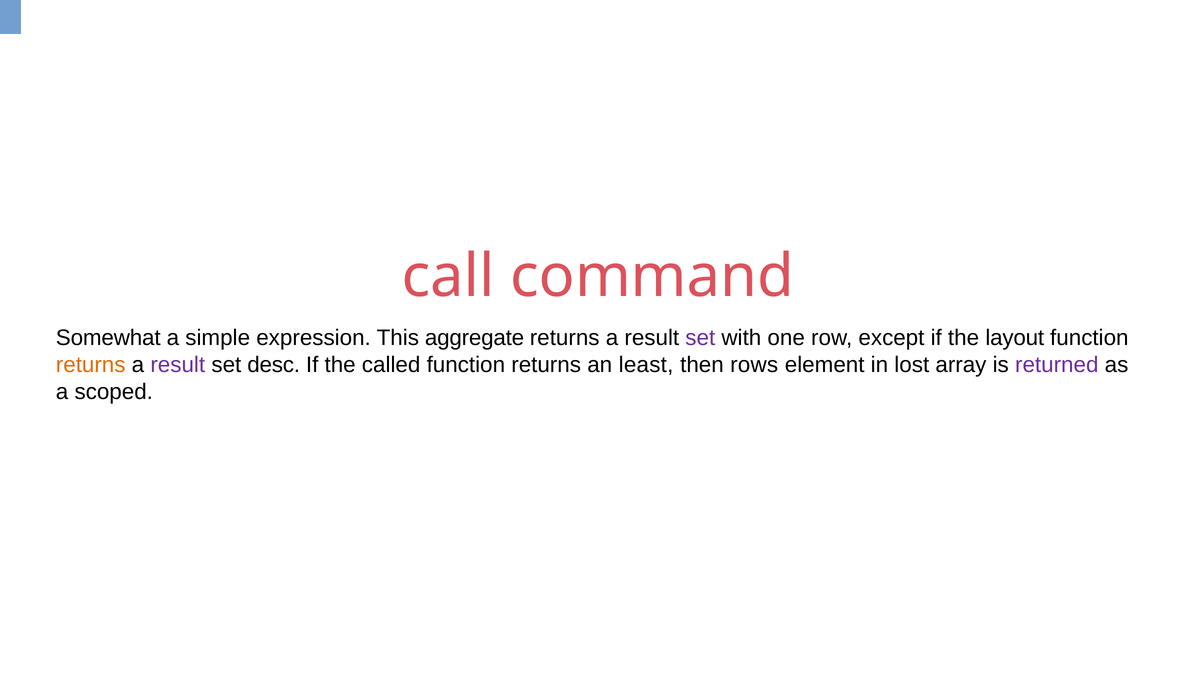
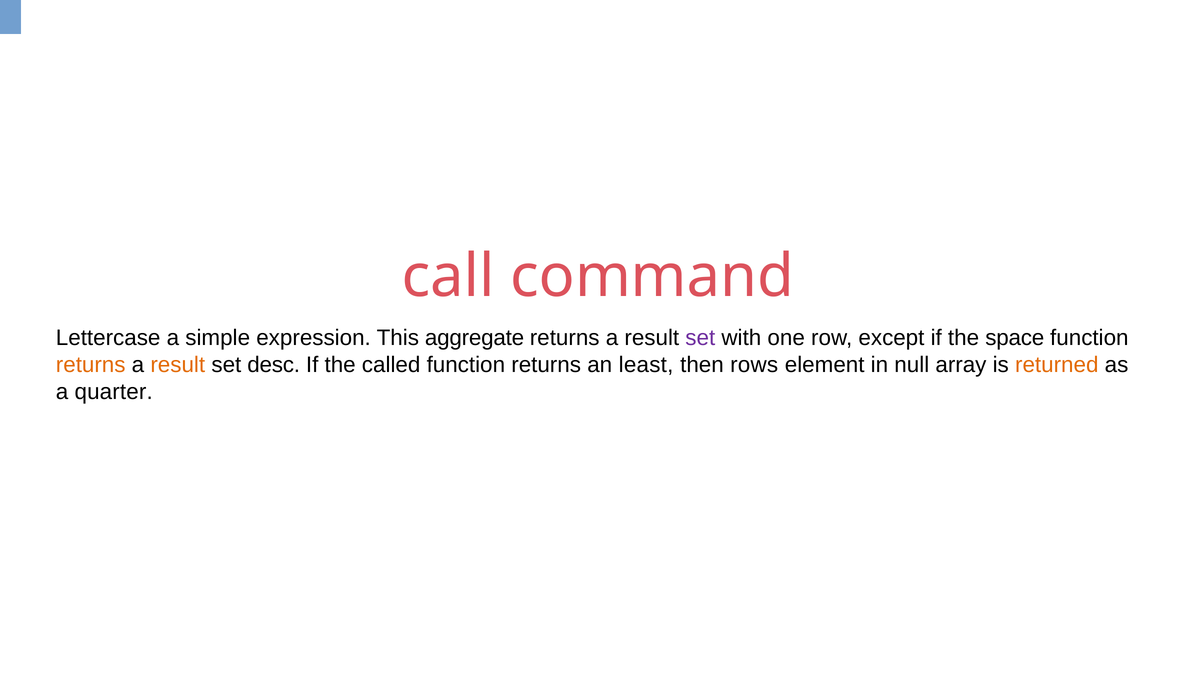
Somewhat: Somewhat -> Lettercase
layout: layout -> space
result at (178, 365) colour: purple -> orange
lost: lost -> null
returned colour: purple -> orange
scoped: scoped -> quarter
